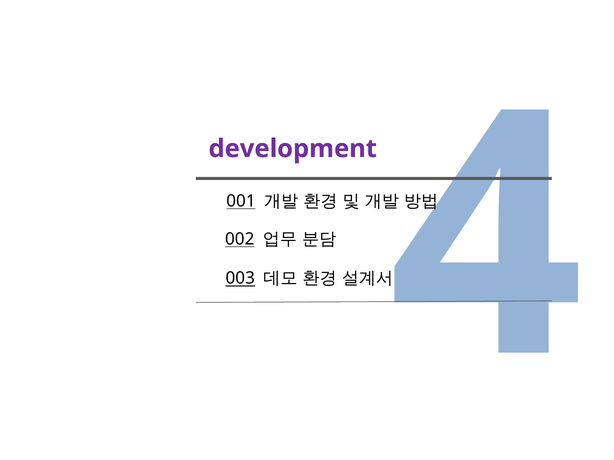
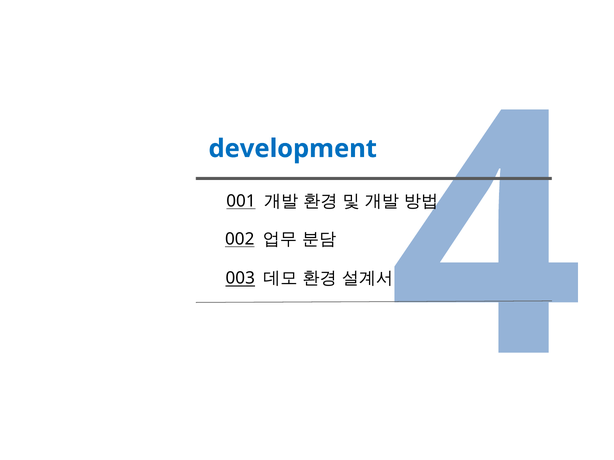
development colour: purple -> blue
